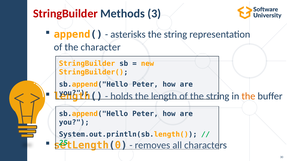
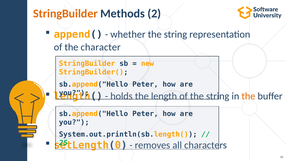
StringBuilder at (65, 14) colour: red -> orange
3: 3 -> 2
asterisks: asterisks -> whether
